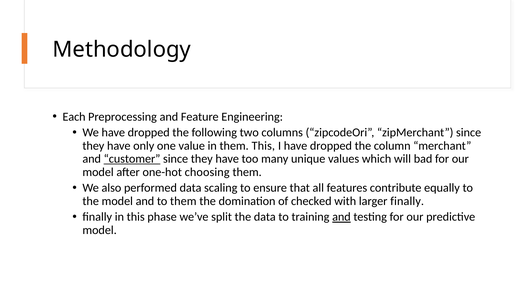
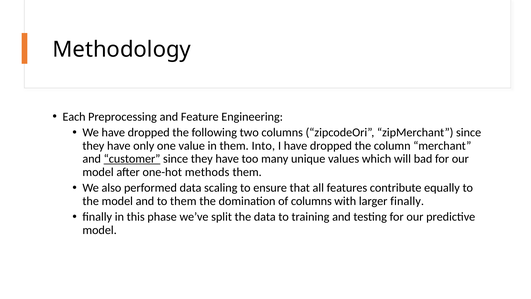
them This: This -> Into
choosing: choosing -> methods
of checked: checked -> columns
and at (341, 217) underline: present -> none
